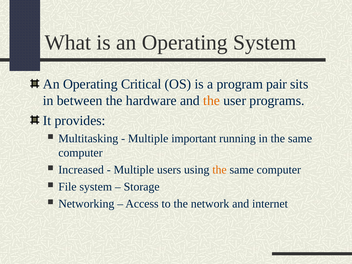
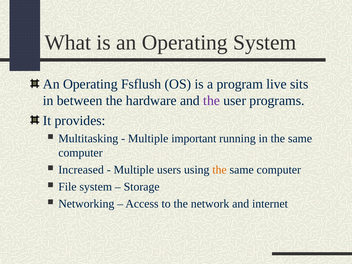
Critical: Critical -> Fsflush
pair: pair -> live
the at (212, 101) colour: orange -> purple
